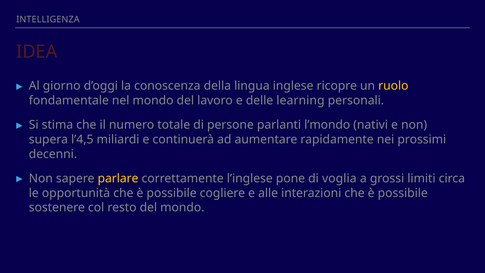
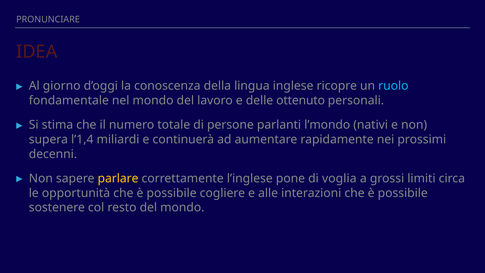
INTELLIGENZA: INTELLIGENZA -> PRONUNCIARE
ruolo colour: yellow -> light blue
learning: learning -> ottenuto
l’4,5: l’4,5 -> l’1,4
